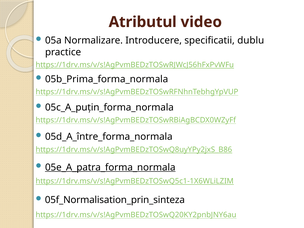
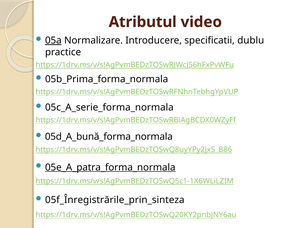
05a underline: none -> present
05c_A_puţin_forma_normala: 05c_A_puţin_forma_normala -> 05c_A_serie_forma_normala
05d_A_între_forma_normala: 05d_A_între_forma_normala -> 05d_A_bună_forma_normala
05f_Normalisation_prin_sinteza: 05f_Normalisation_prin_sinteza -> 05f_Înregistrările_prin_sinteza
